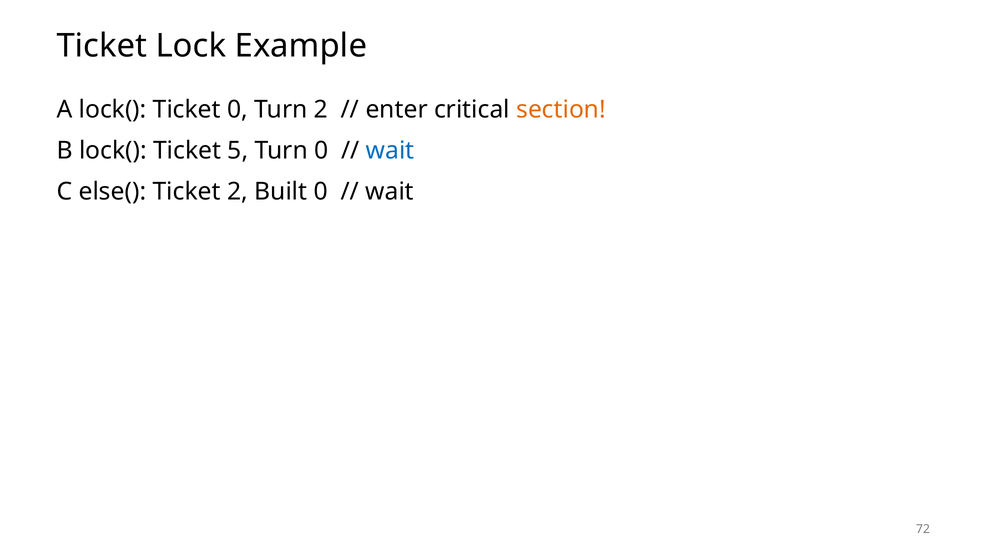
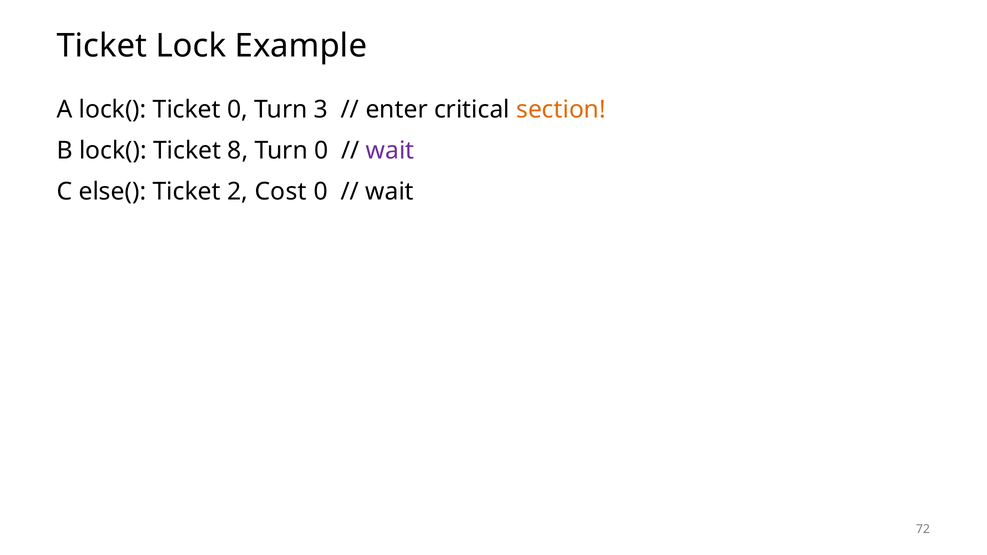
Turn 2: 2 -> 3
5: 5 -> 8
wait at (390, 150) colour: blue -> purple
Built: Built -> Cost
